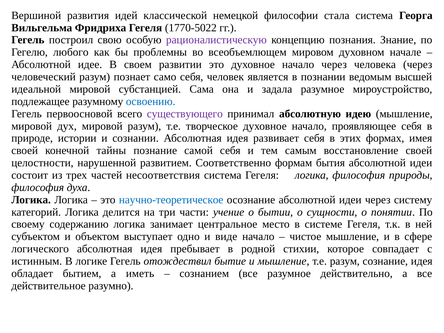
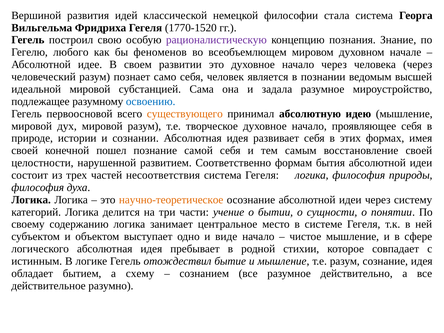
1770-5022: 1770-5022 -> 1770-1520
проблемны: проблемны -> феноменов
существующего colour: purple -> orange
тайны: тайны -> пошел
научно-теоретическое colour: blue -> orange
иметь: иметь -> схему
